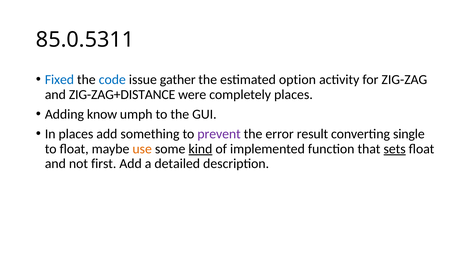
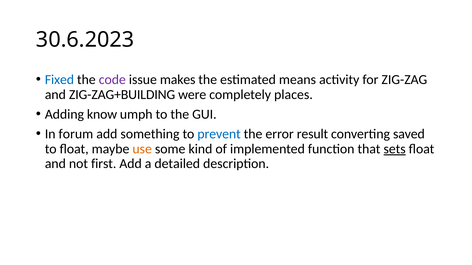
85.0.5311: 85.0.5311 -> 30.6.2023
code colour: blue -> purple
gather: gather -> makes
option: option -> means
ZIG-ZAG+DISTANCE: ZIG-ZAG+DISTANCE -> ZIG-ZAG+BUILDING
In places: places -> forum
prevent colour: purple -> blue
single: single -> saved
kind underline: present -> none
